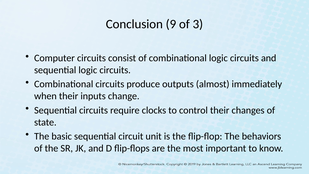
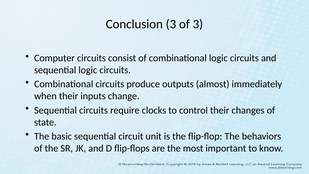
Conclusion 9: 9 -> 3
